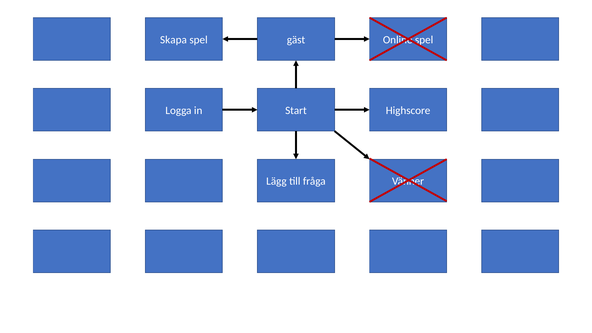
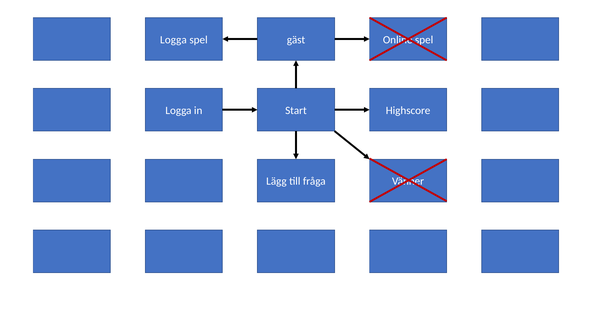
Skapa at (173, 40): Skapa -> Logga
